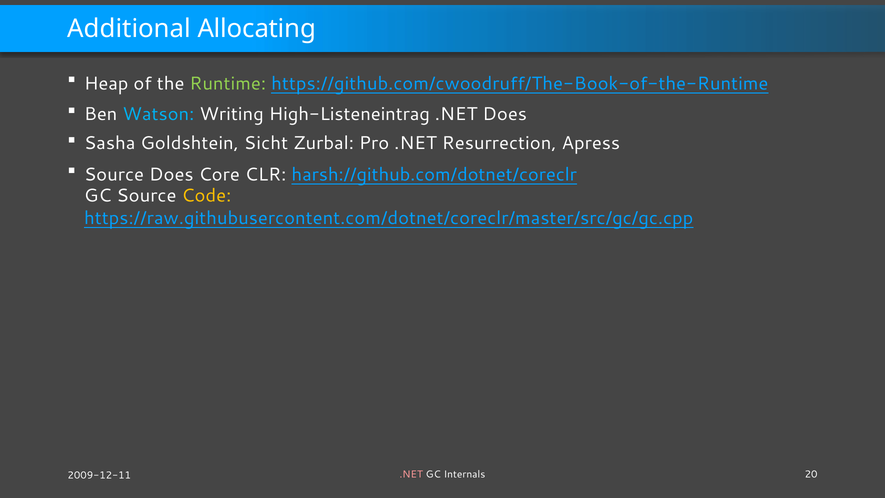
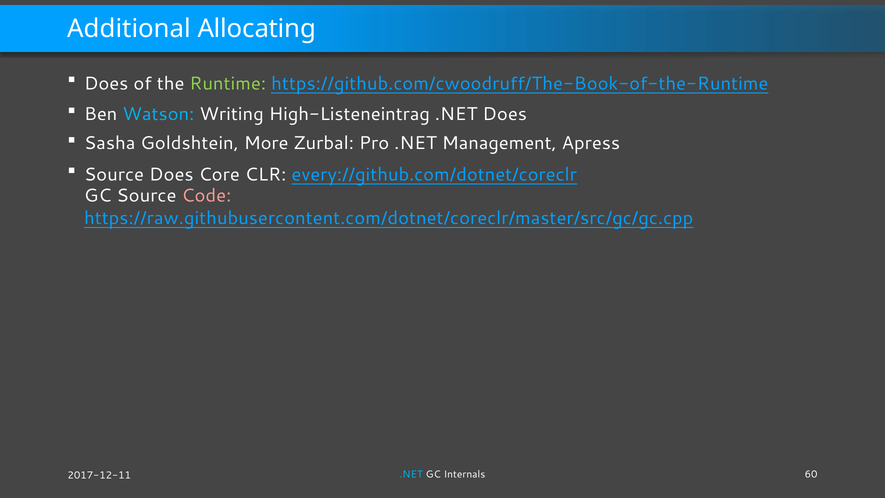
Heap at (106, 84): Heap -> Does
Sicht: Sicht -> More
Resurrection: Resurrection -> Management
harsh://github.com/dotnet/coreclr: harsh://github.com/dotnet/coreclr -> every://github.com/dotnet/coreclr
Code colour: yellow -> pink
.NET at (411, 474) colour: pink -> light blue
20: 20 -> 60
2009-12-11: 2009-12-11 -> 2017-12-11
